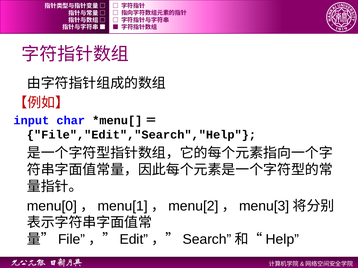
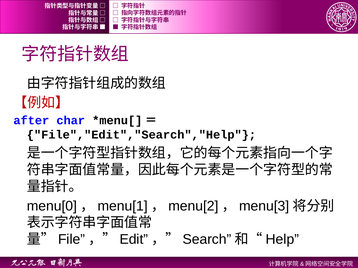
input: input -> after
